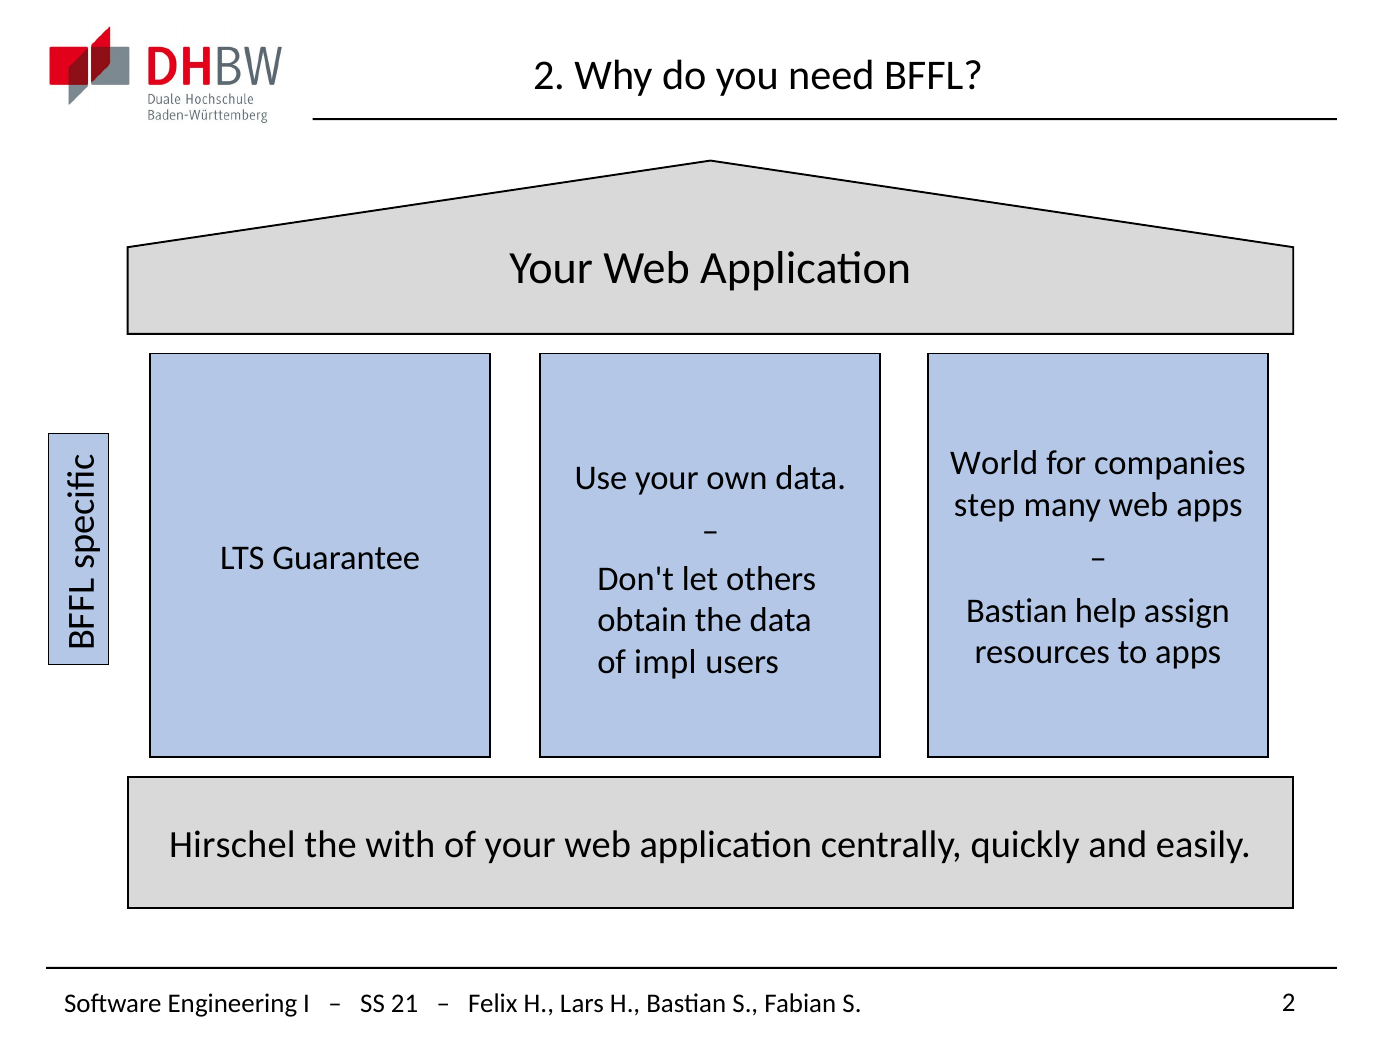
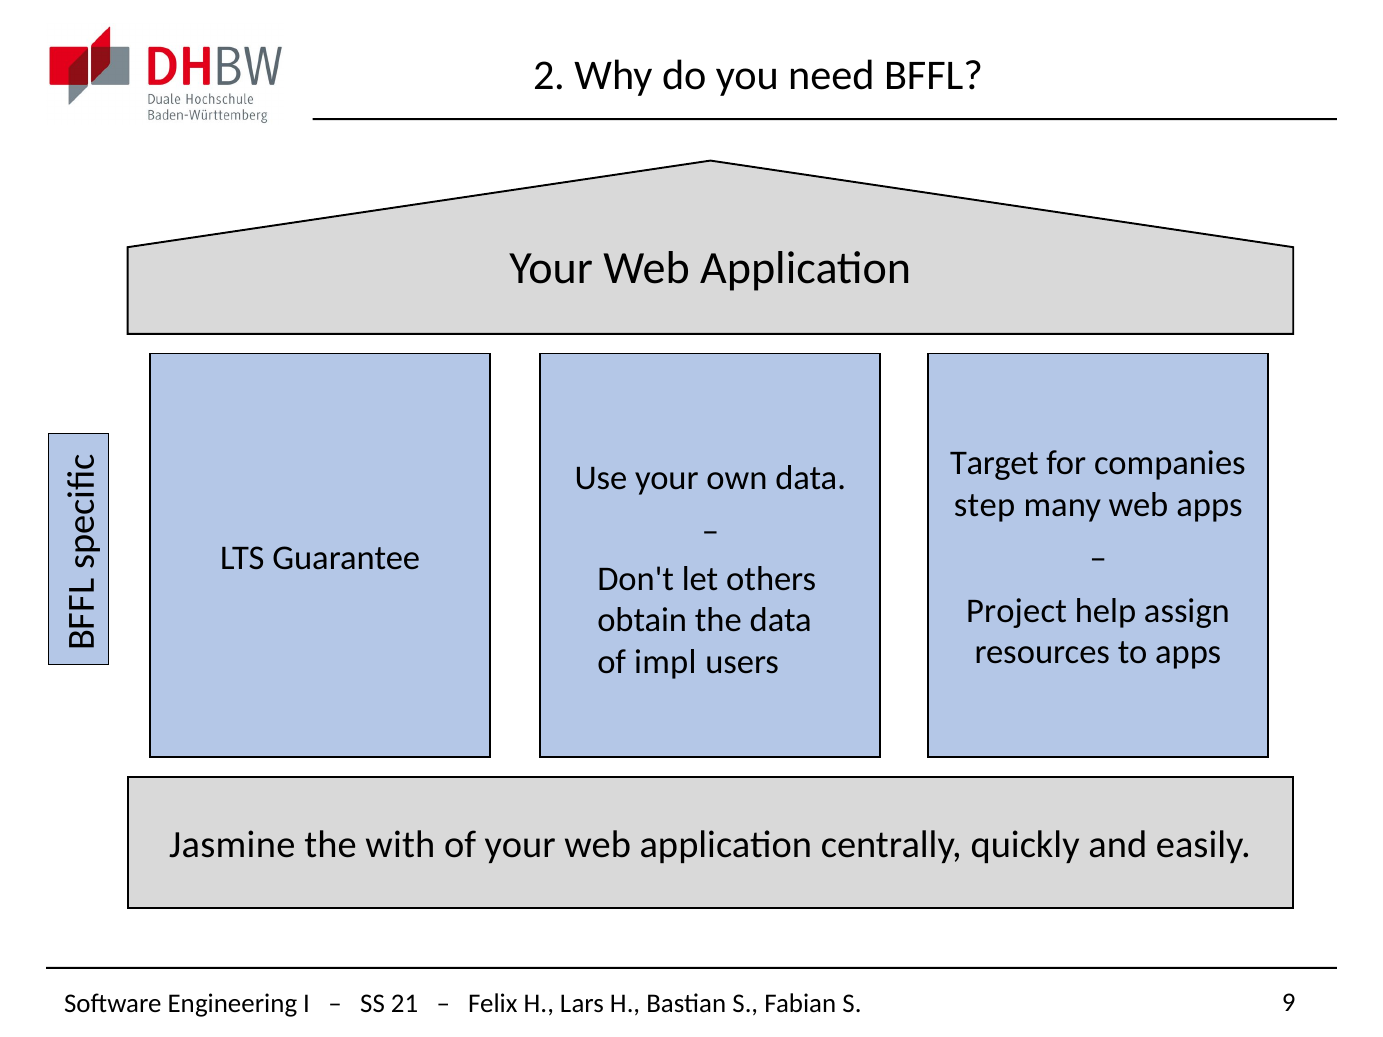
World: World -> Target
Bastian at (1017, 611): Bastian -> Project
Hirschel: Hirschel -> Jasmine
2 at (1289, 1003): 2 -> 9
